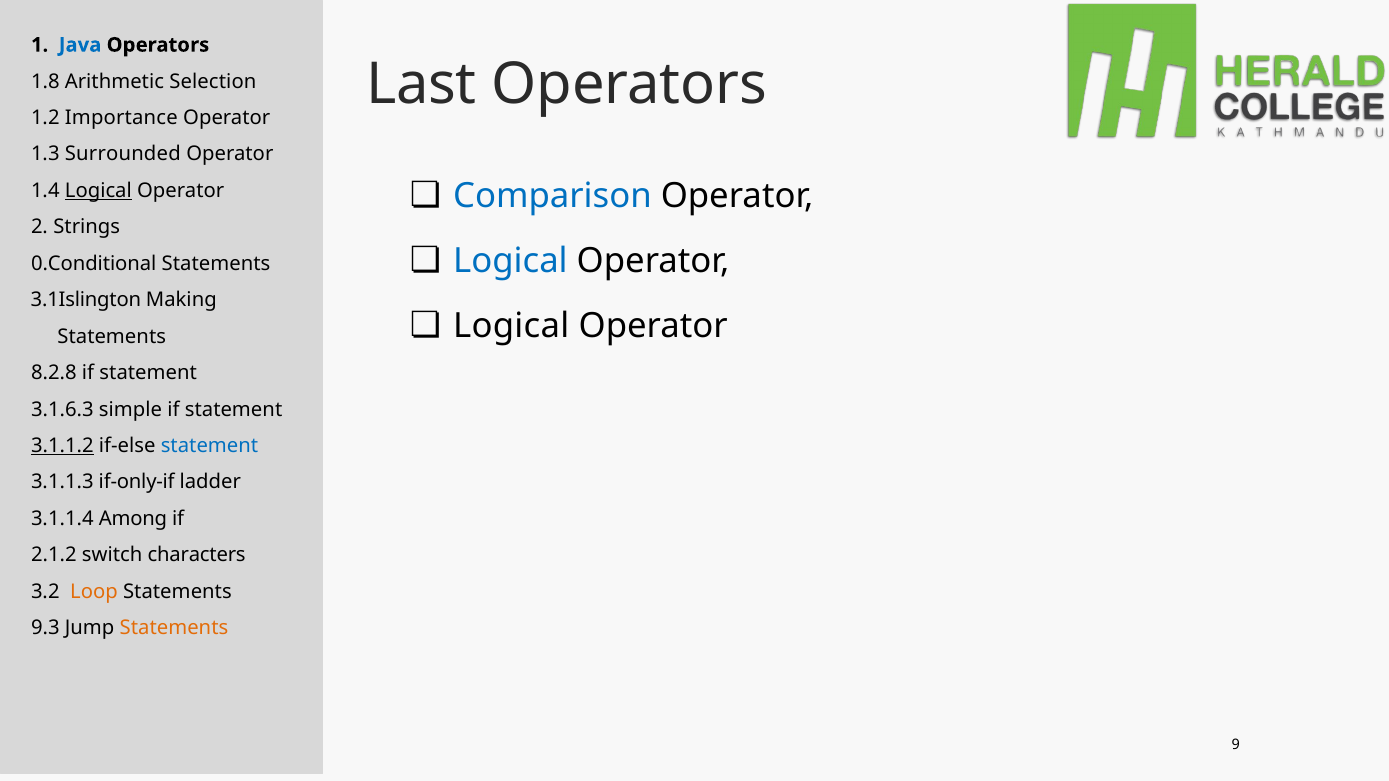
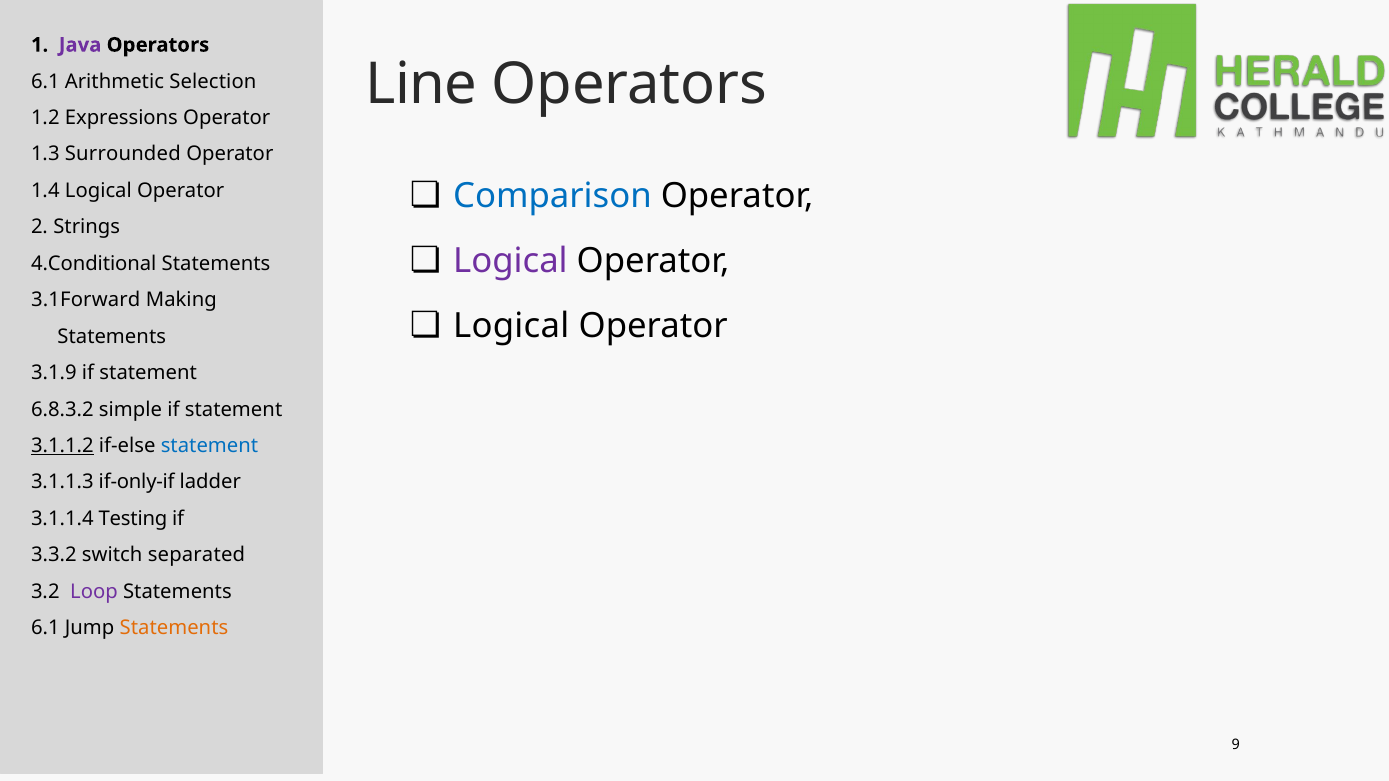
Java colour: blue -> purple
Last: Last -> Line
1.8 at (45, 81): 1.8 -> 6.1
Importance: Importance -> Expressions
Logical at (98, 191) underline: present -> none
Logical at (510, 261) colour: blue -> purple
0.Conditional: 0.Conditional -> 4.Conditional
3.1Islington: 3.1Islington -> 3.1Forward
8.2.8: 8.2.8 -> 3.1.9
3.1.6.3: 3.1.6.3 -> 6.8.3.2
Among: Among -> Testing
2.1.2: 2.1.2 -> 3.3.2
characters: characters -> separated
Loop colour: orange -> purple
9.3 at (45, 628): 9.3 -> 6.1
